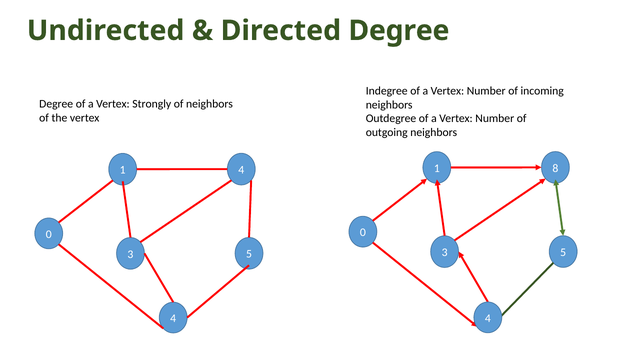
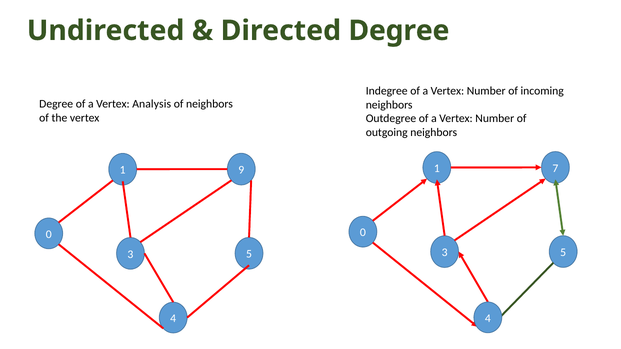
Strongly: Strongly -> Analysis
8: 8 -> 7
1 4: 4 -> 9
